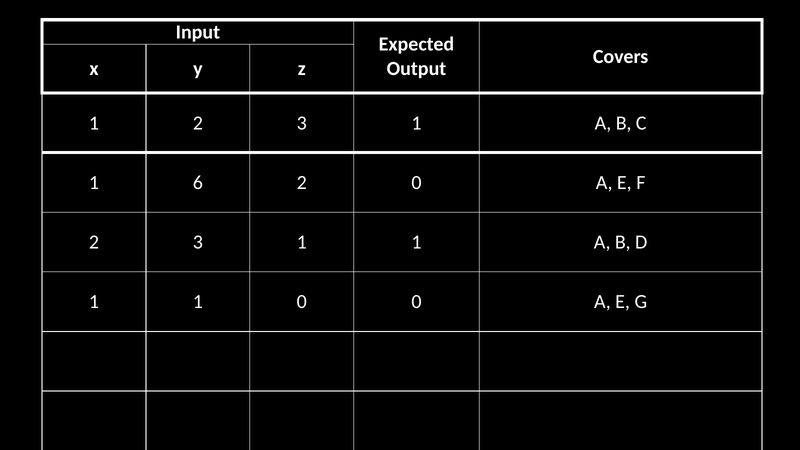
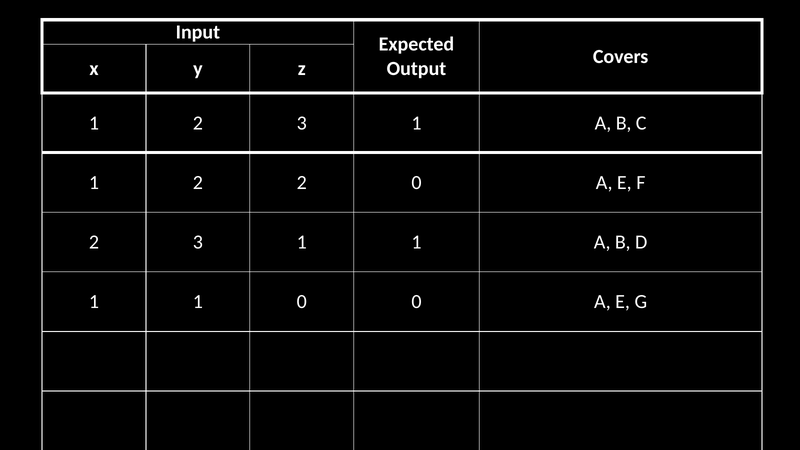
6 at (198, 183): 6 -> 2
